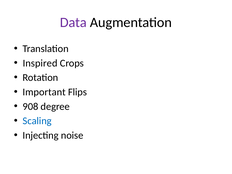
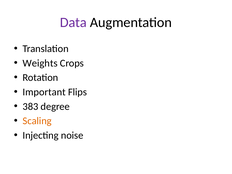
Inspired: Inspired -> Weights
908: 908 -> 383
Scaling colour: blue -> orange
